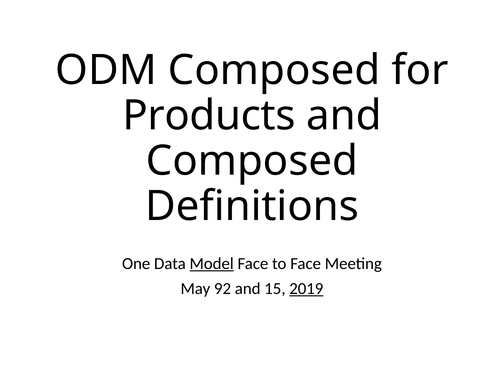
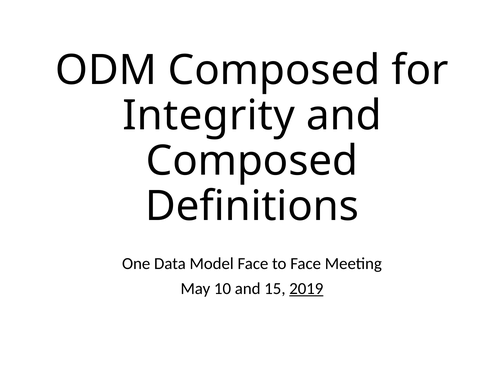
Products: Products -> Integrity
Model underline: present -> none
92: 92 -> 10
